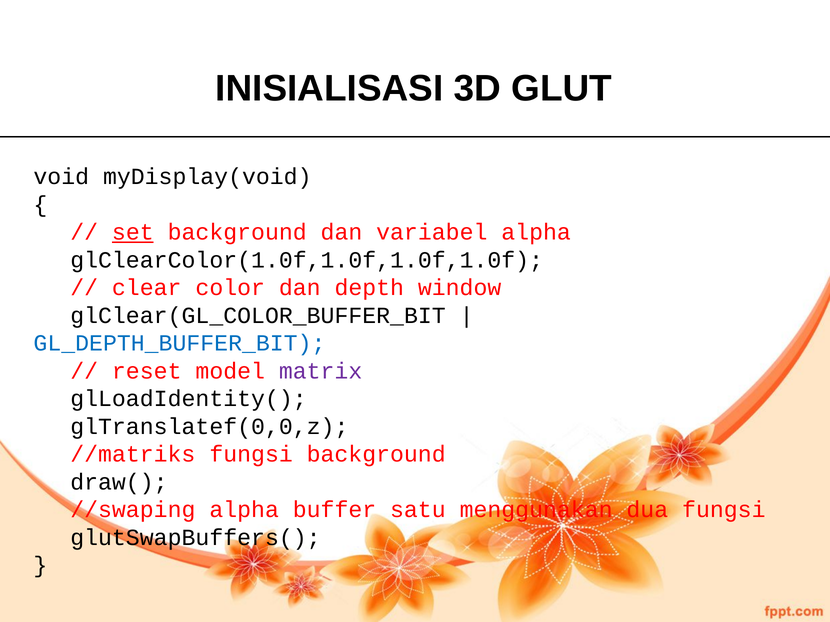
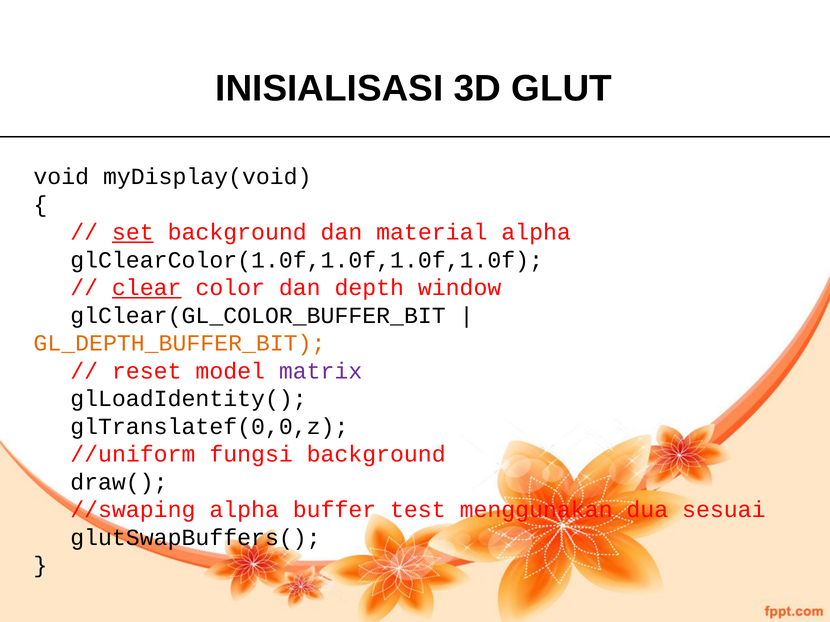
variabel: variabel -> material
clear underline: none -> present
GL_DEPTH_BUFFER_BIT colour: blue -> orange
//matriks: //matriks -> //uniform
satu: satu -> test
dua fungsi: fungsi -> sesuai
